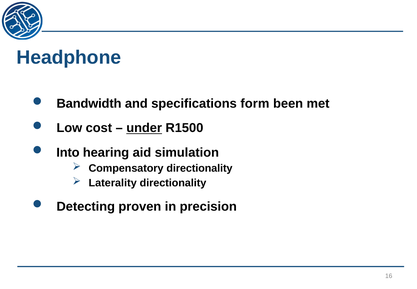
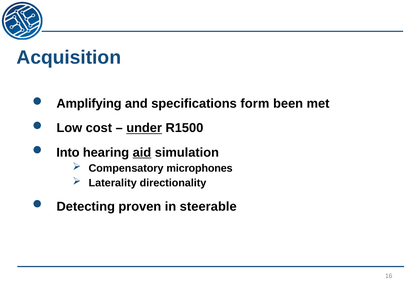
Headphone: Headphone -> Acquisition
Bandwidth: Bandwidth -> Amplifying
aid underline: none -> present
Compensatory directionality: directionality -> microphones
precision: precision -> steerable
